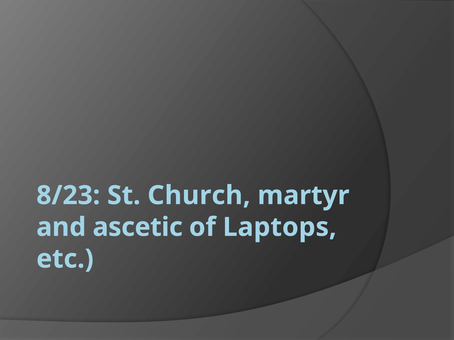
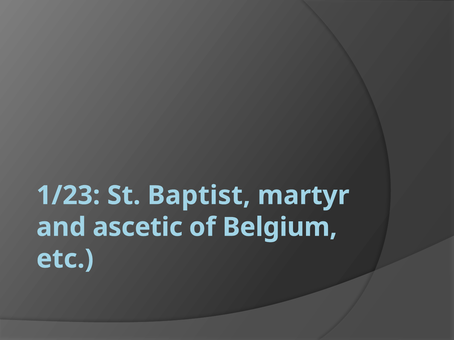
8/23: 8/23 -> 1/23
Church: Church -> Baptist
Laptops: Laptops -> Belgium
